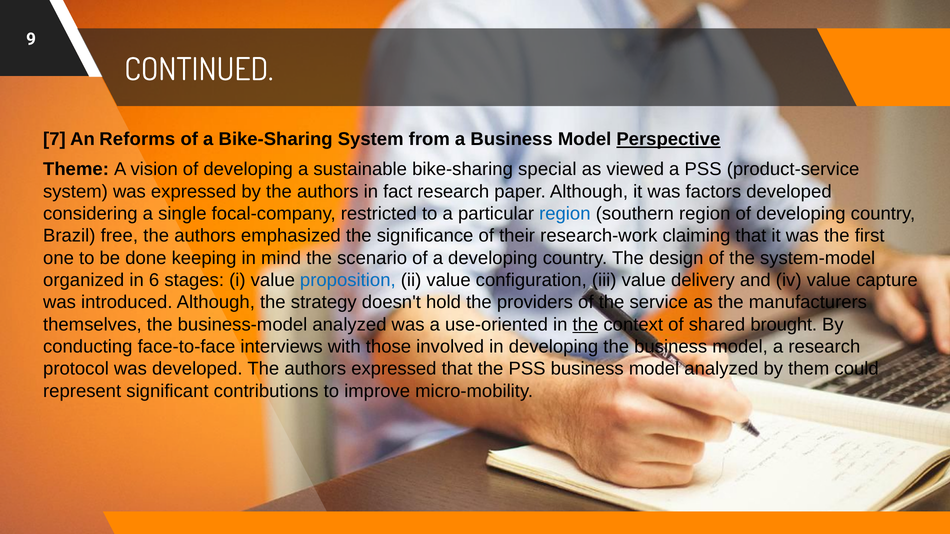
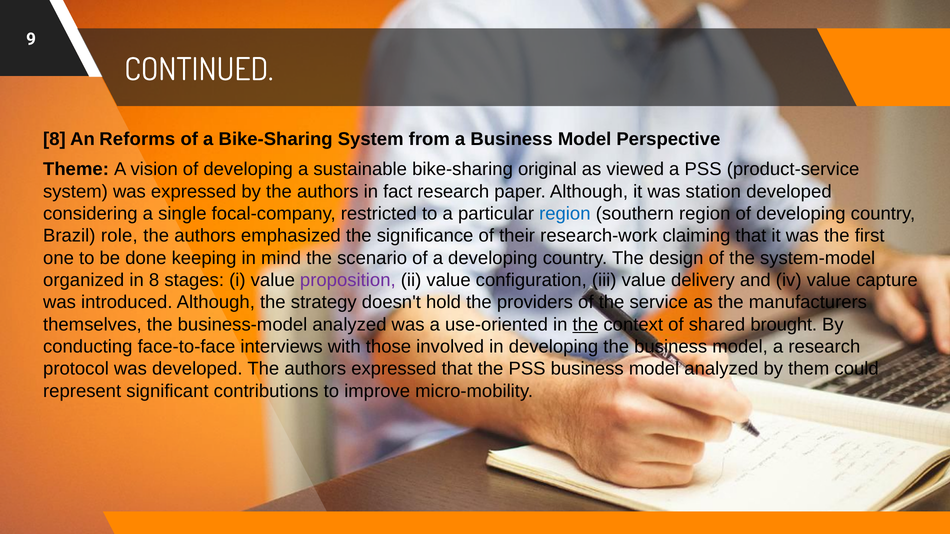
7 at (54, 139): 7 -> 8
Perspective underline: present -> none
special: special -> original
factors: factors -> station
free: free -> role
in 6: 6 -> 8
proposition colour: blue -> purple
